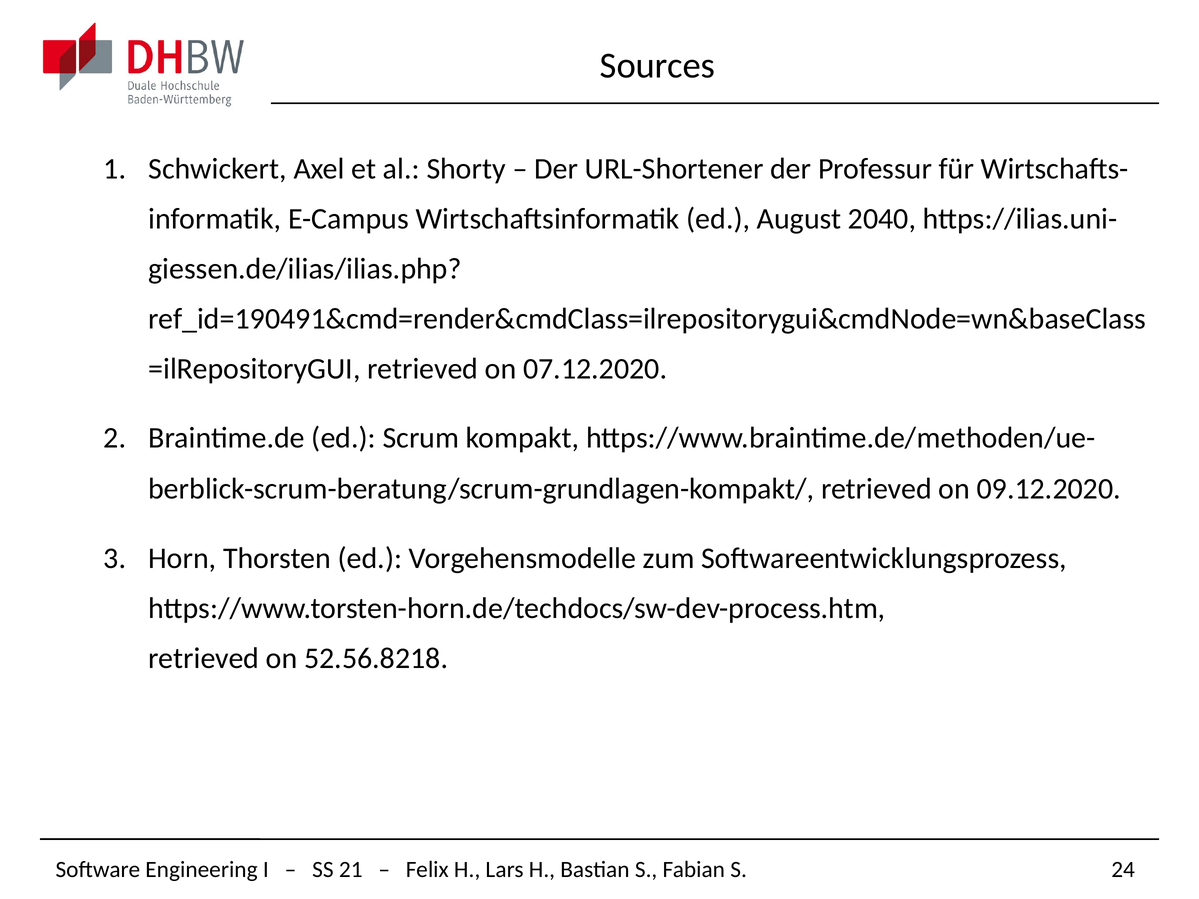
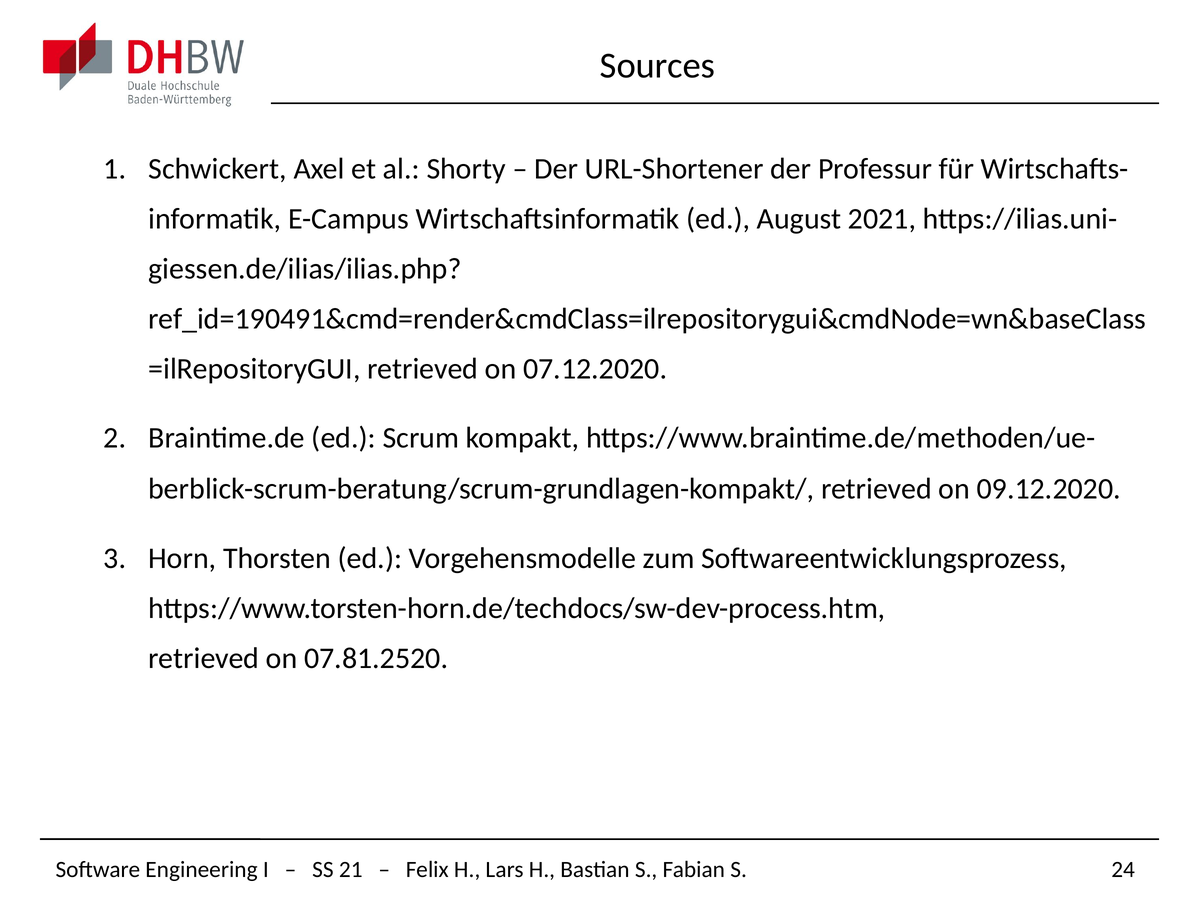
2040: 2040 -> 2021
52.56.8218: 52.56.8218 -> 07.81.2520
